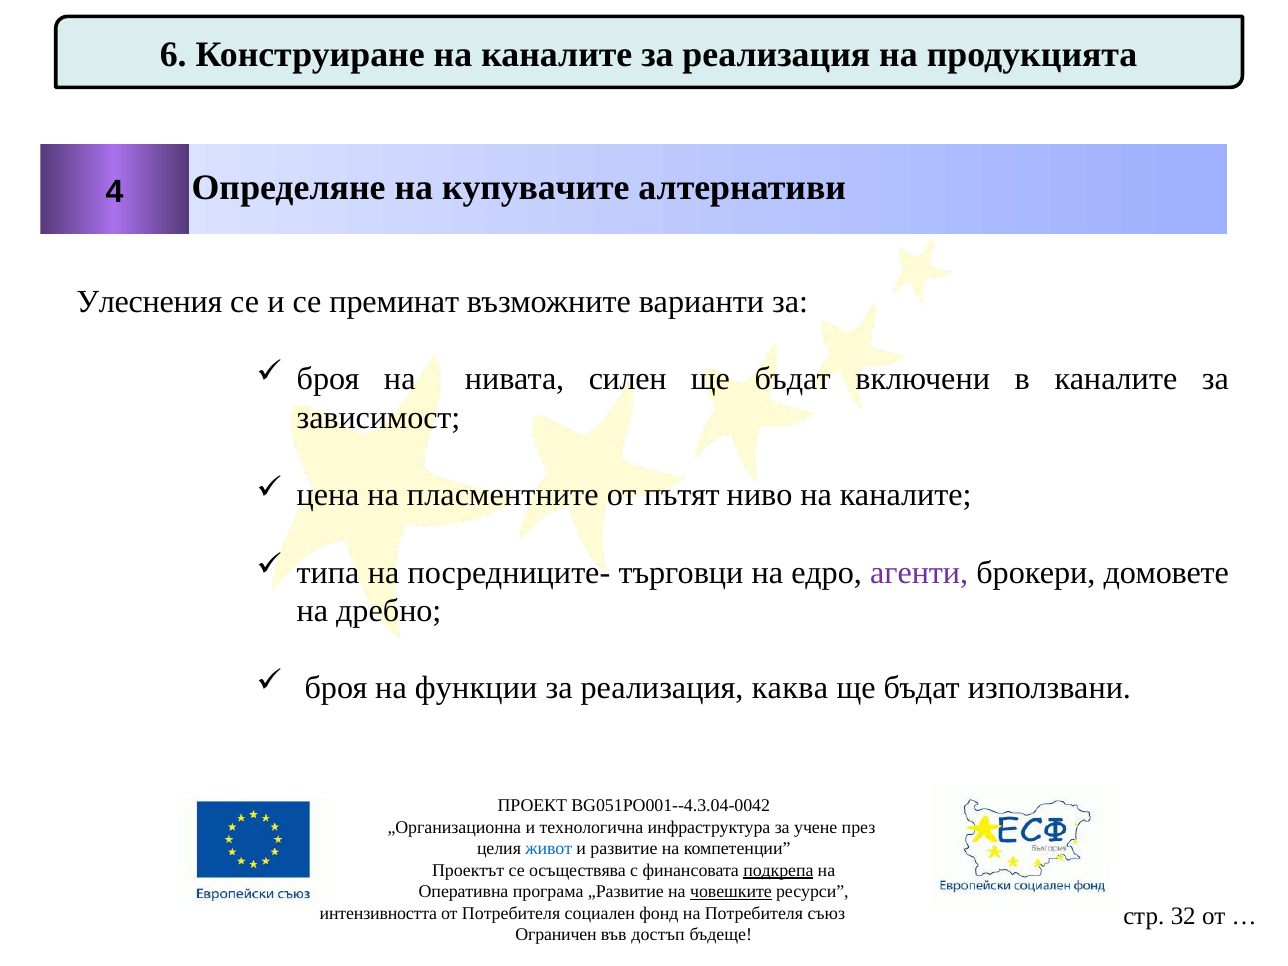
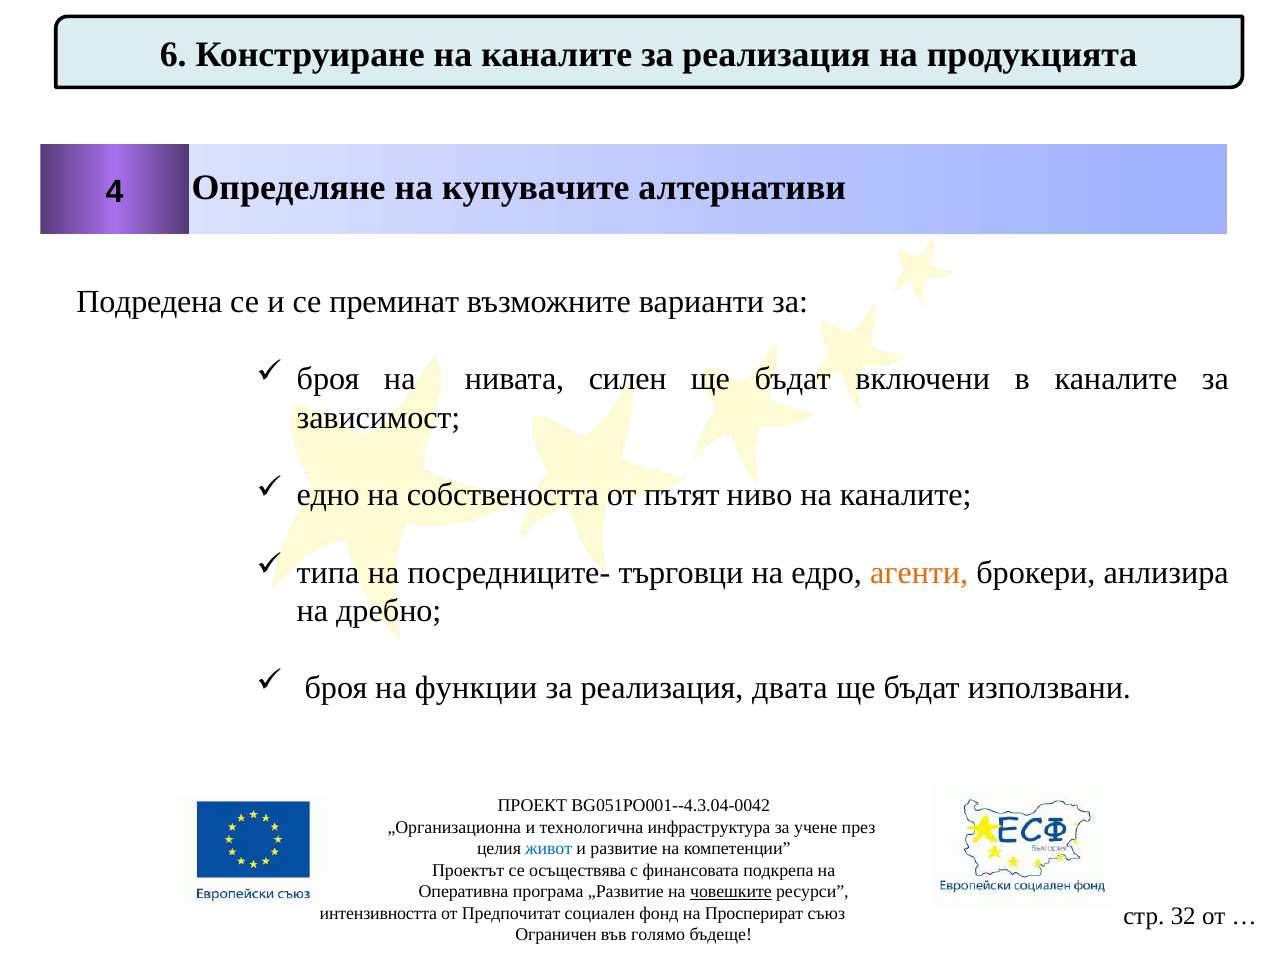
Улеснения: Улеснения -> Подредена
цена: цена -> едно
пласментните: пласментните -> собствеността
агенти colour: purple -> orange
домовете: домовете -> анлизира
каква: каква -> двата
подкрепа underline: present -> none
от Потребителя: Потребителя -> Предпочитат
на Потребителя: Потребителя -> Просперират
достъп: достъп -> голямо
